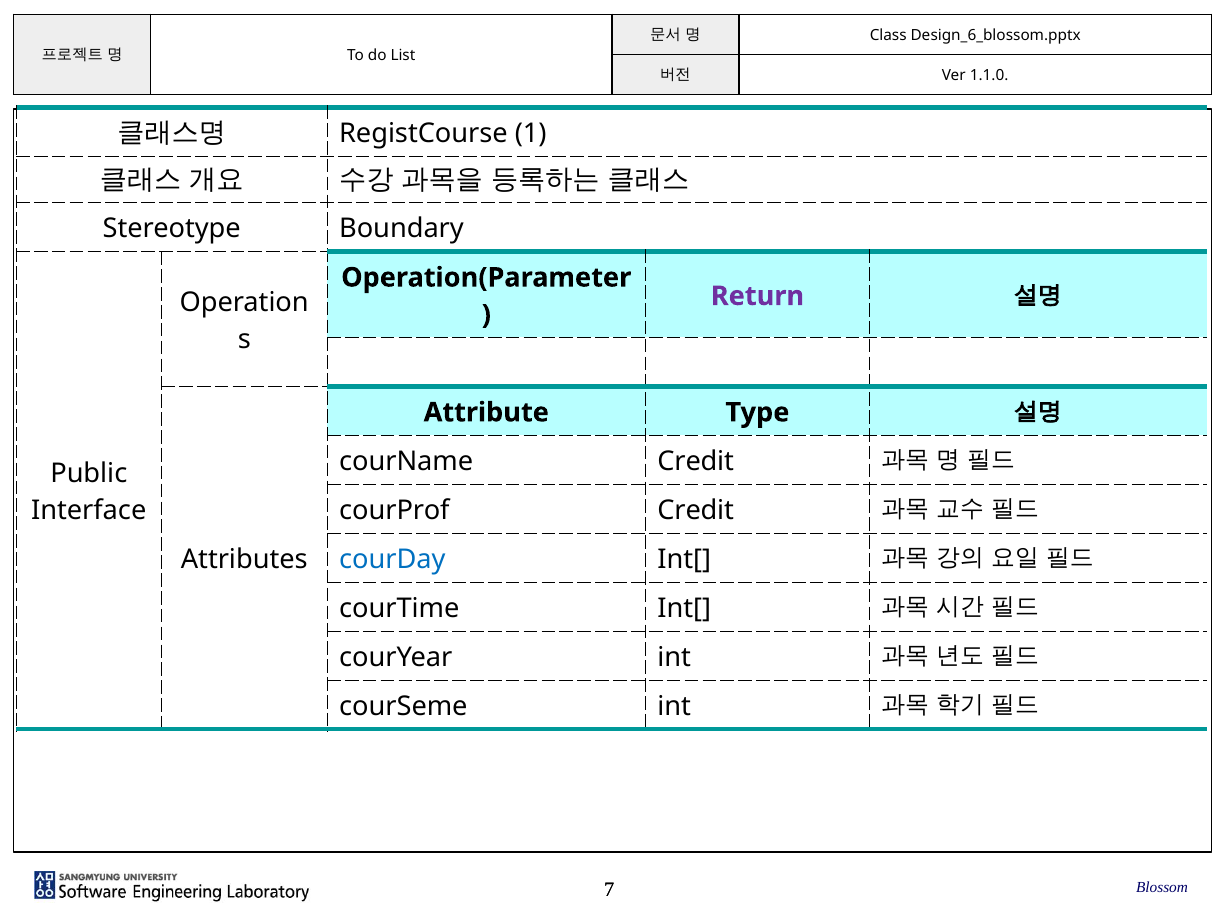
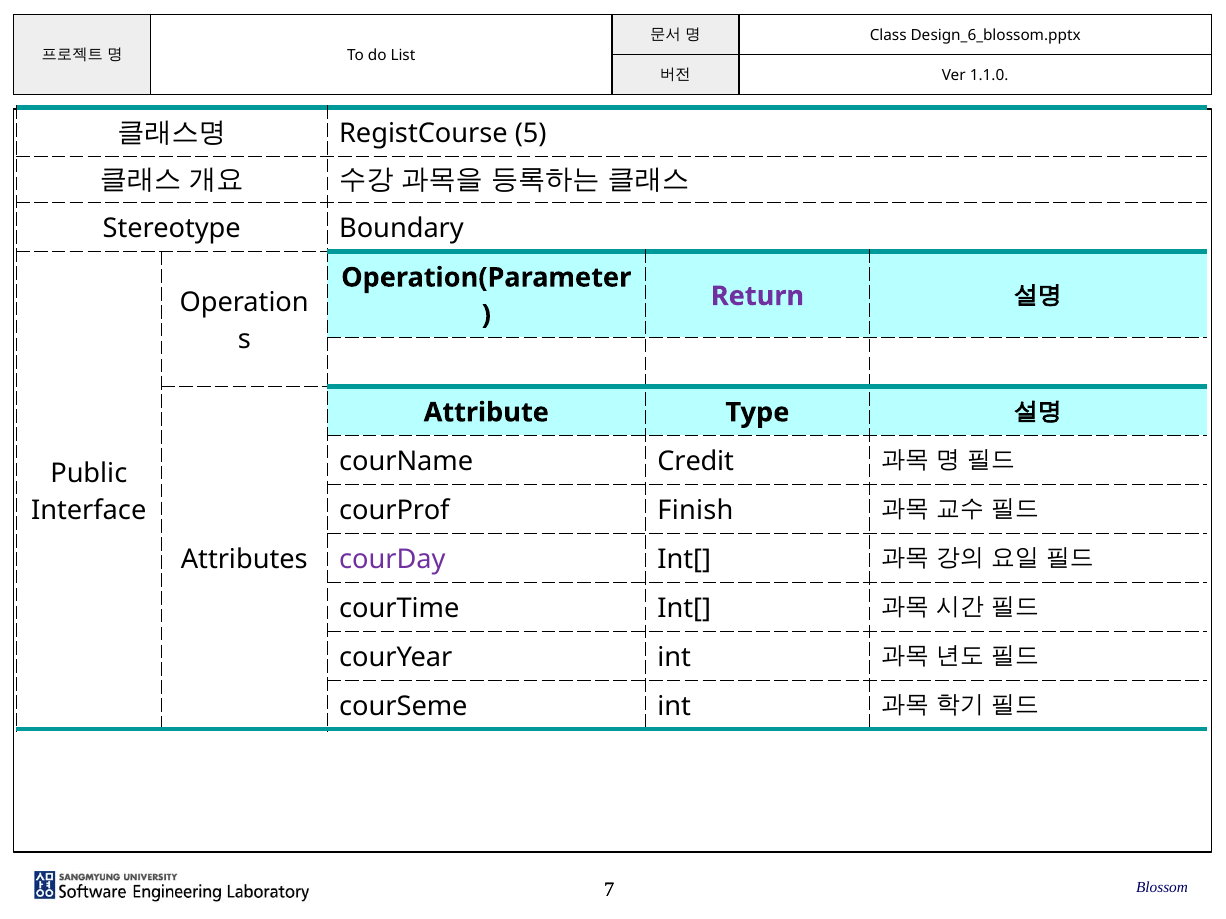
1: 1 -> 5
courProf Credit: Credit -> Finish
courDay colour: blue -> purple
